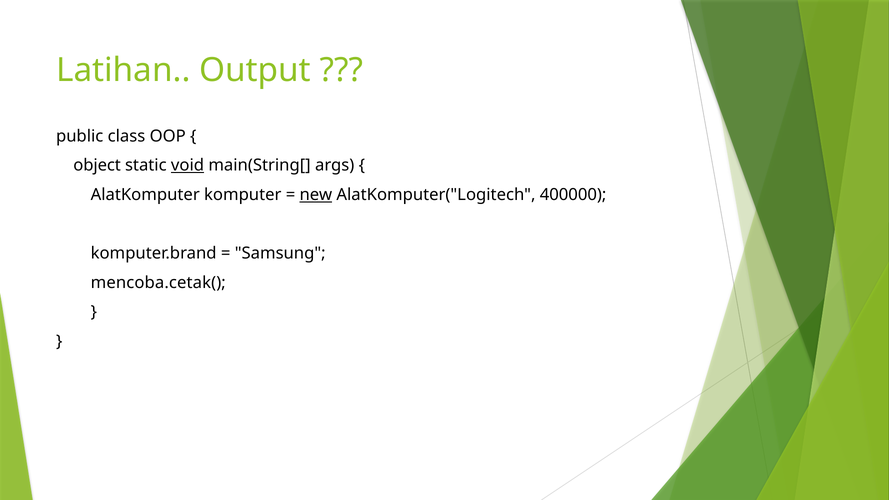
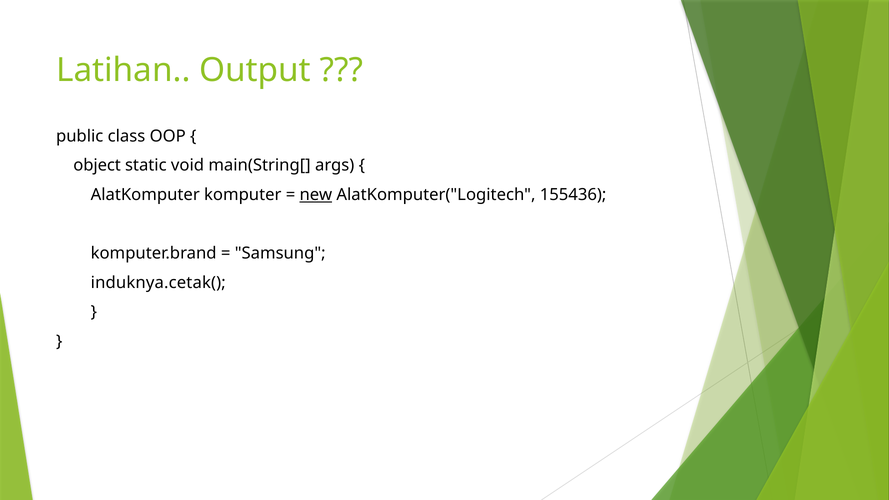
void underline: present -> none
400000: 400000 -> 155436
mencoba.cetak(: mencoba.cetak( -> induknya.cetak(
